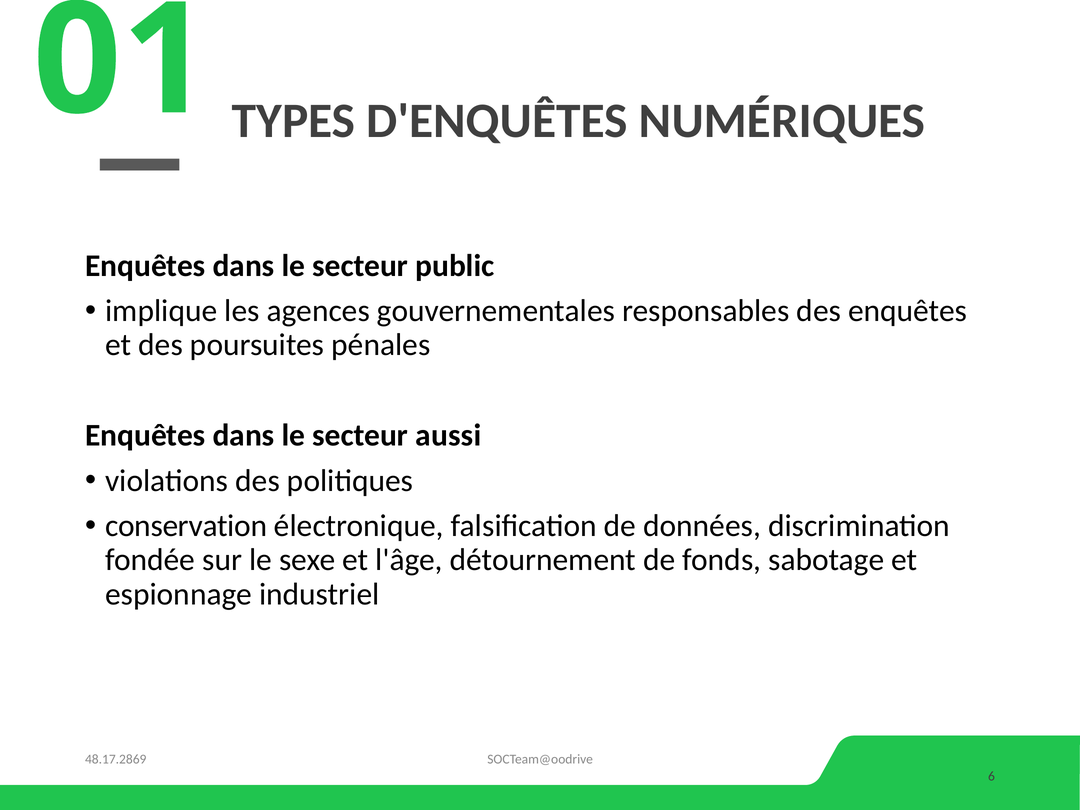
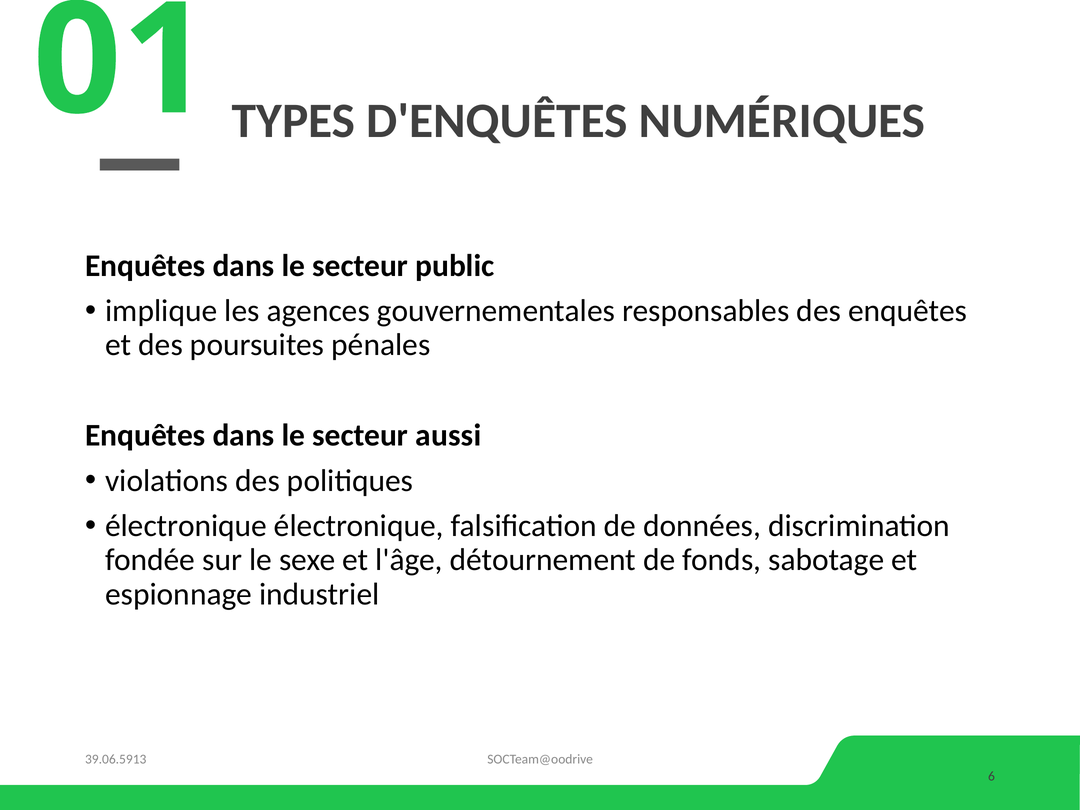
conservation at (186, 526): conservation -> électronique
48.17.2869: 48.17.2869 -> 39.06.5913
